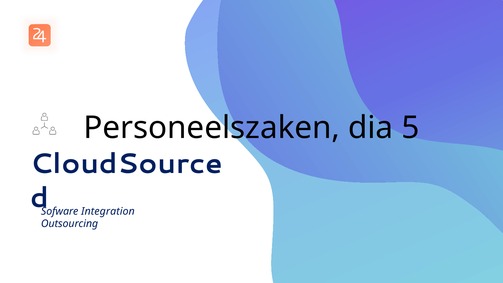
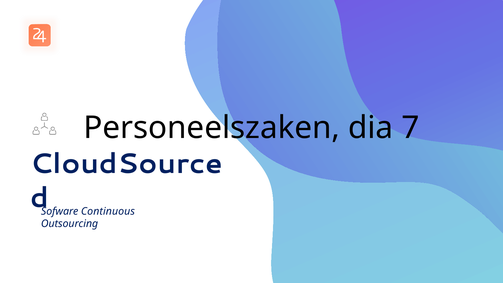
5: 5 -> 7
Integration: Integration -> Continuous
